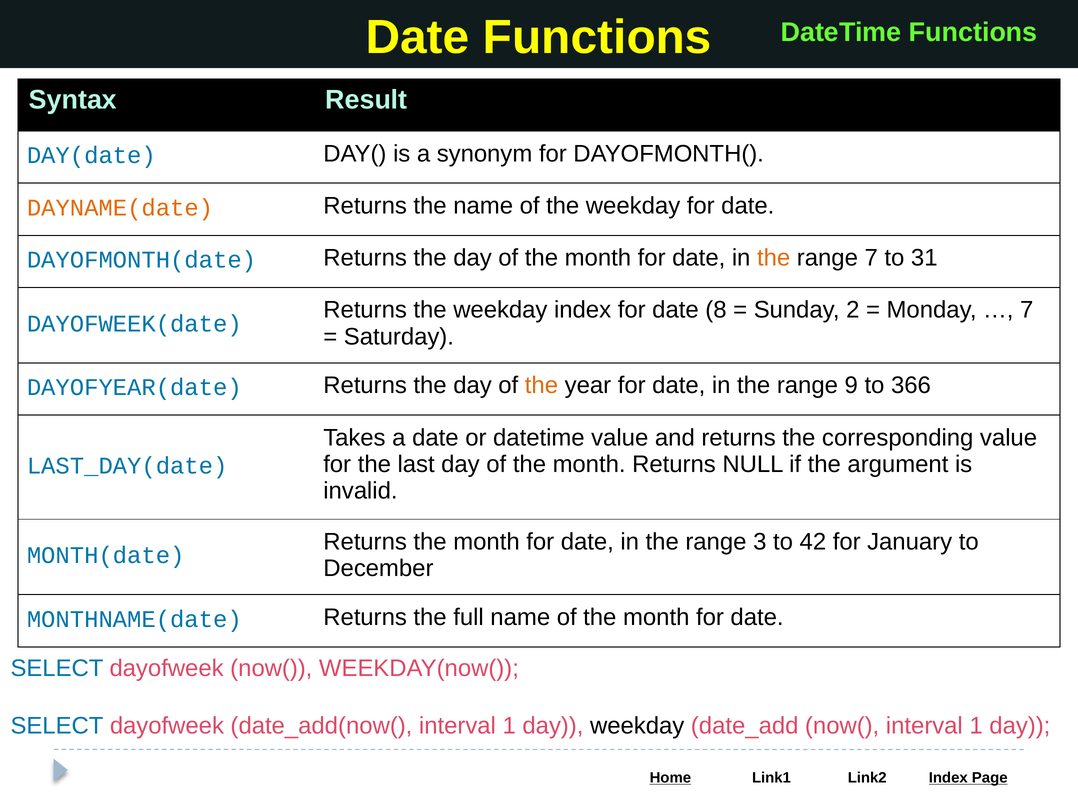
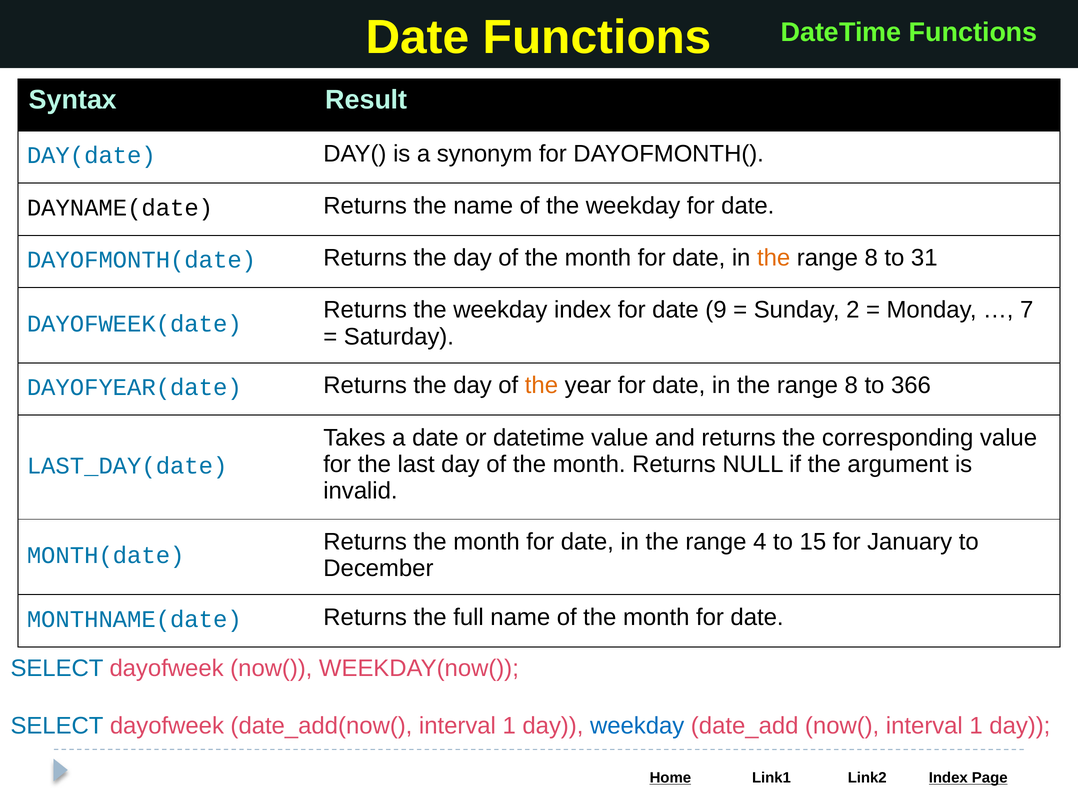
DAYNAME(date colour: orange -> black
7 at (871, 258): 7 -> 8
8: 8 -> 9
9 at (851, 385): 9 -> 8
3: 3 -> 4
42: 42 -> 15
weekday at (637, 726) colour: black -> blue
